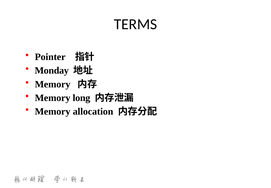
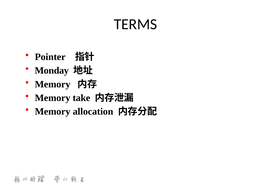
long: long -> take
